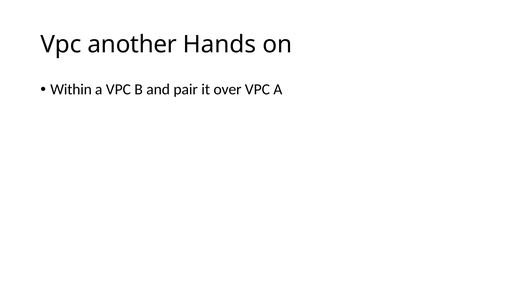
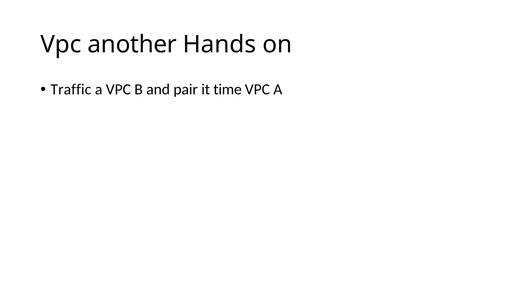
Within: Within -> Traffic
over: over -> time
